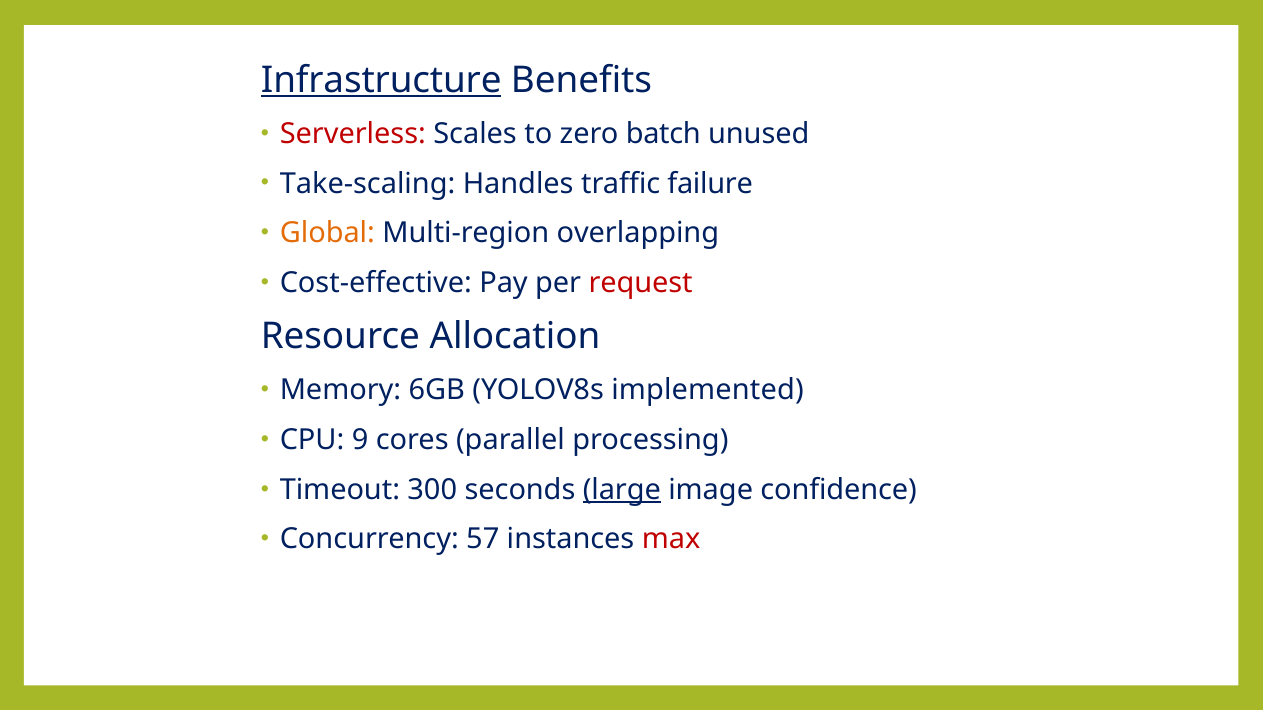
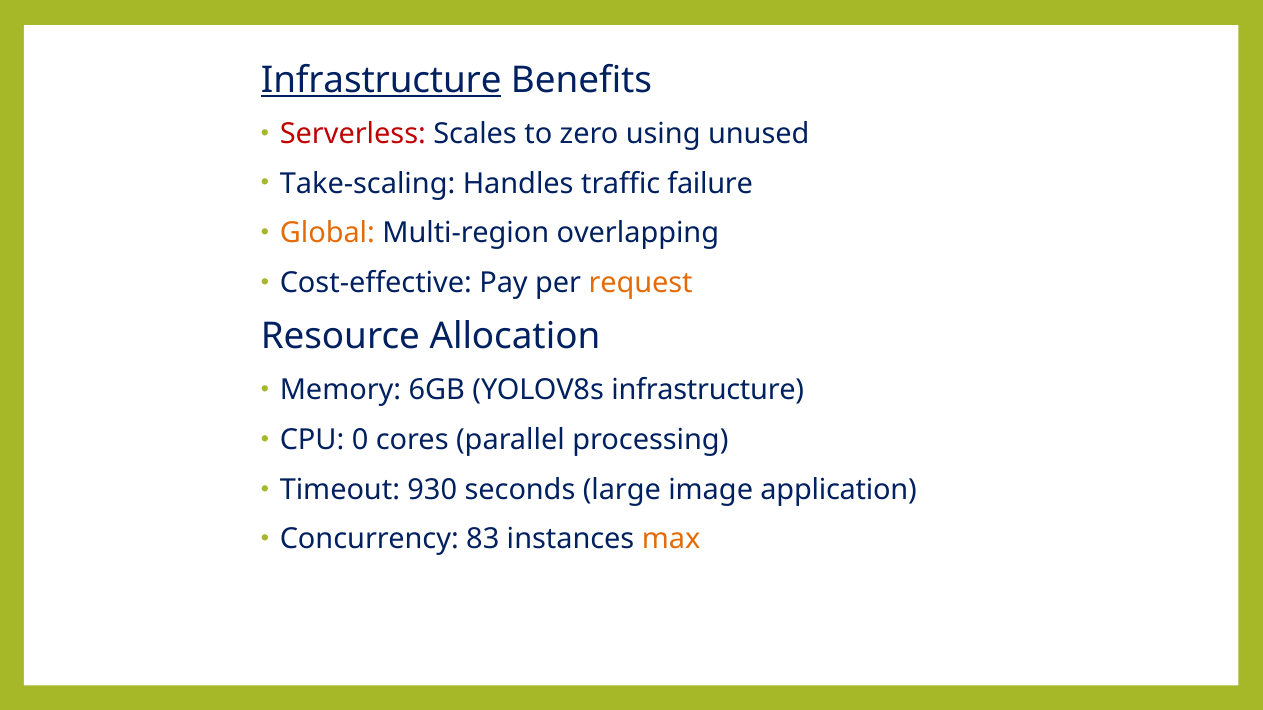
batch: batch -> using
request colour: red -> orange
YOLOV8s implemented: implemented -> infrastructure
9: 9 -> 0
300: 300 -> 930
large underline: present -> none
confidence: confidence -> application
57: 57 -> 83
max colour: red -> orange
